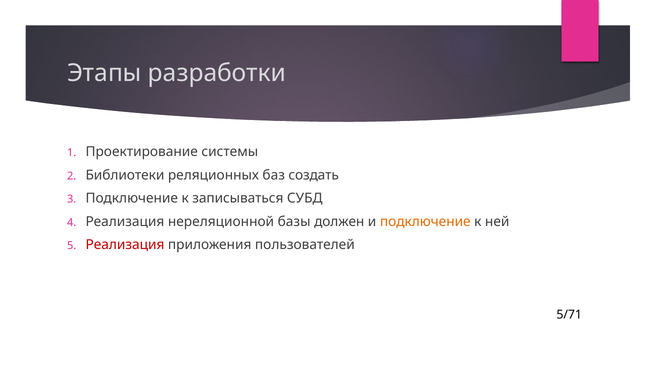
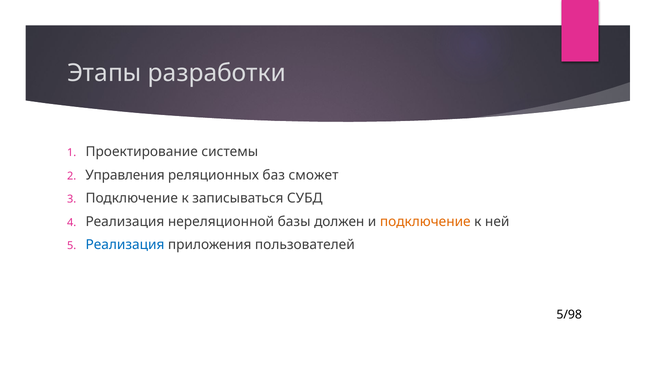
Библиотеки: Библиотеки -> Управления
создать: создать -> сможет
Реализация at (125, 245) colour: red -> blue
5/71: 5/71 -> 5/98
